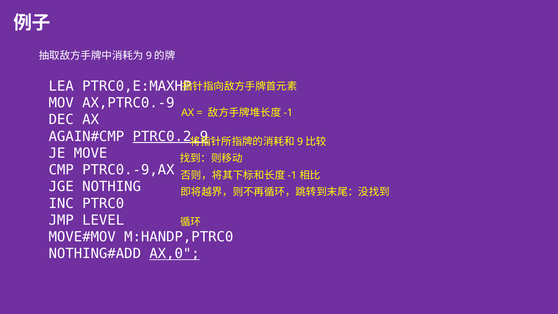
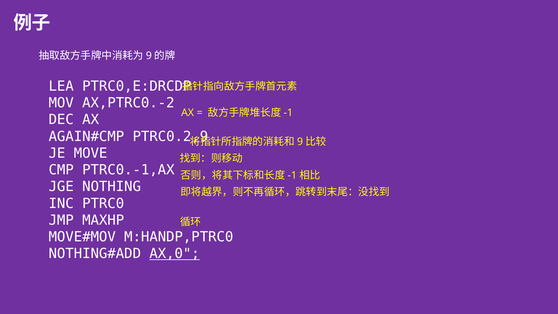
PTRC0,E:MAXHP: PTRC0,E:MAXHP -> PTRC0,E:DRCDP
AX,PTRC0.-9: AX,PTRC0.-9 -> AX,PTRC0.-2
PTRC0.2,9 underline: present -> none
PTRC0.-9,AX: PTRC0.-9,AX -> PTRC0.-1,AX
LEVEL: LEVEL -> MAXHP
